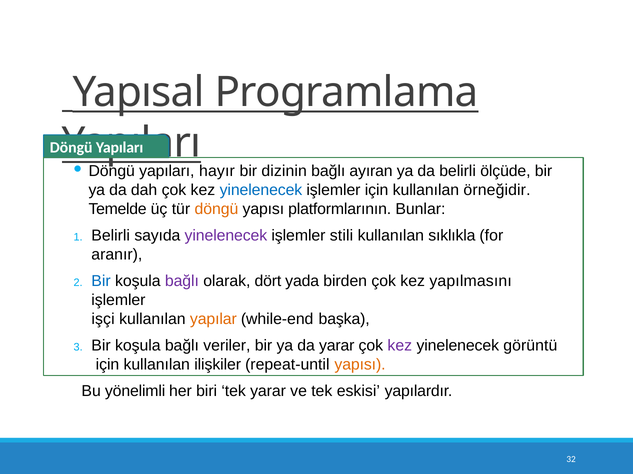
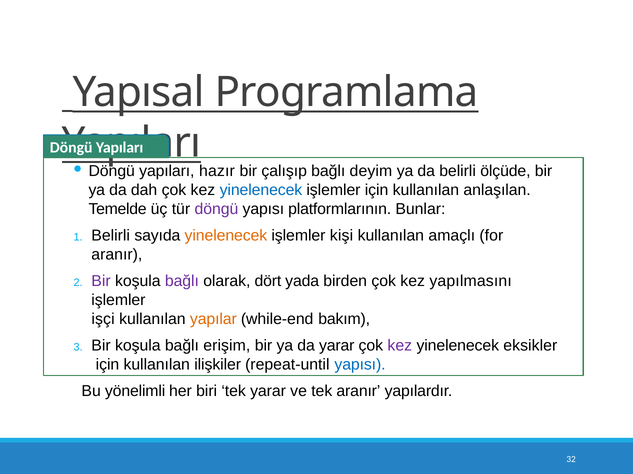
hayır: hayır -> hazır
dizinin: dizinin -> çalışıp
ayıran: ayıran -> deyim
örneğidir: örneğidir -> anlaşılan
döngü at (216, 209) colour: orange -> purple
yinelenecek at (226, 236) colour: purple -> orange
stili: stili -> kişi
sıklıkla: sıklıkla -> amaçlı
Bir at (101, 281) colour: blue -> purple
başka: başka -> bakım
veriler: veriler -> erişim
görüntü: görüntü -> eksikler
yapısı at (360, 365) colour: orange -> blue
tek eskisi: eskisi -> aranır
